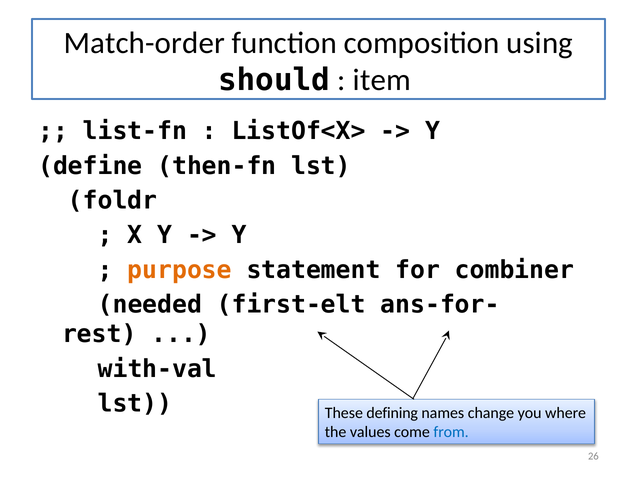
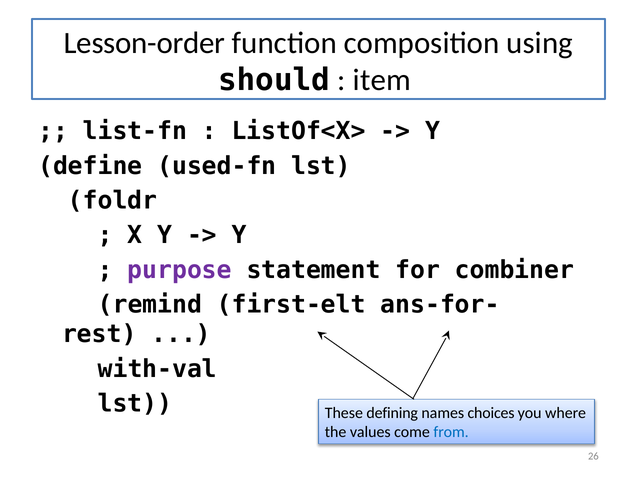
Match-order: Match-order -> Lesson-order
then-fn: then-fn -> used-fn
purpose colour: orange -> purple
needed: needed -> remind
change: change -> choices
